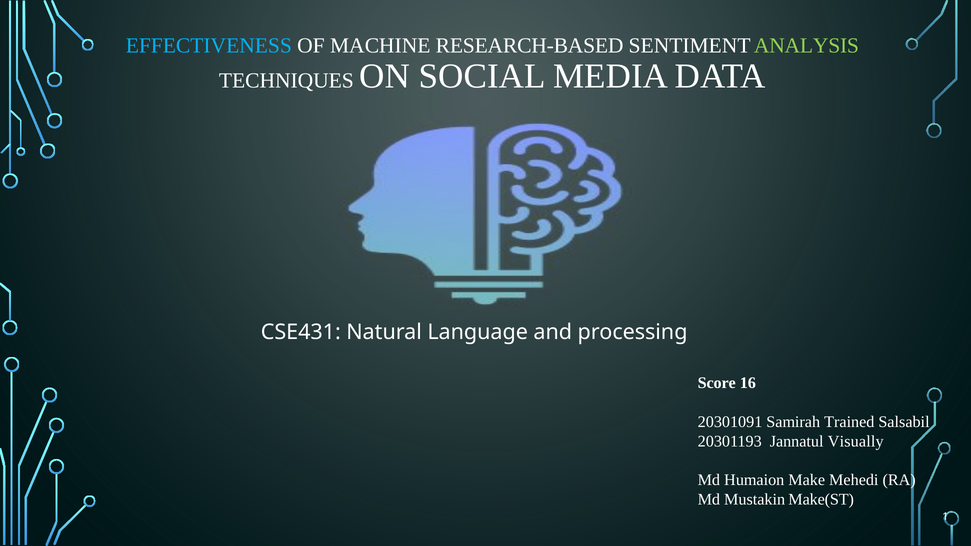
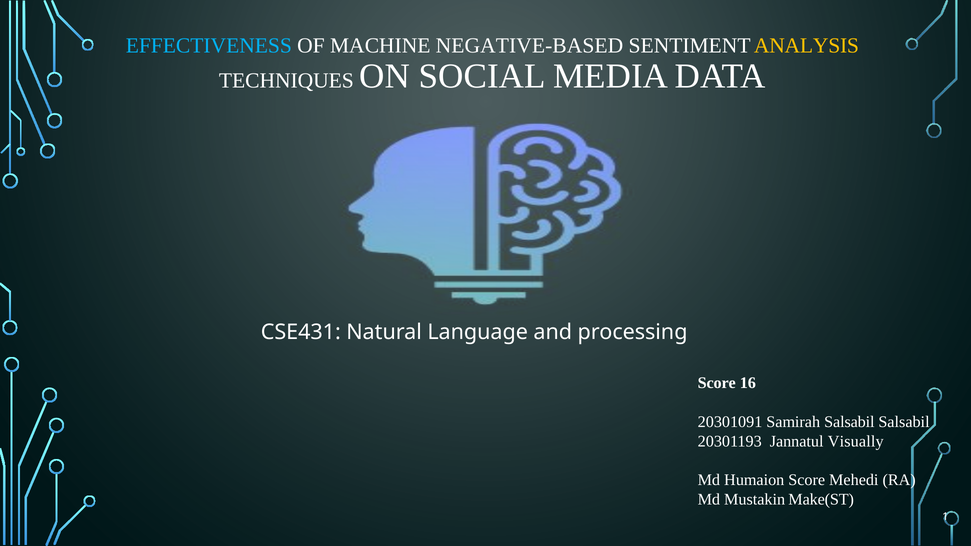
RESEARCH-BASED: RESEARCH-BASED -> NEGATIVE-BASED
ANALYSIS colour: light green -> yellow
Samirah Trained: Trained -> Salsabil
Humaion Make: Make -> Score
